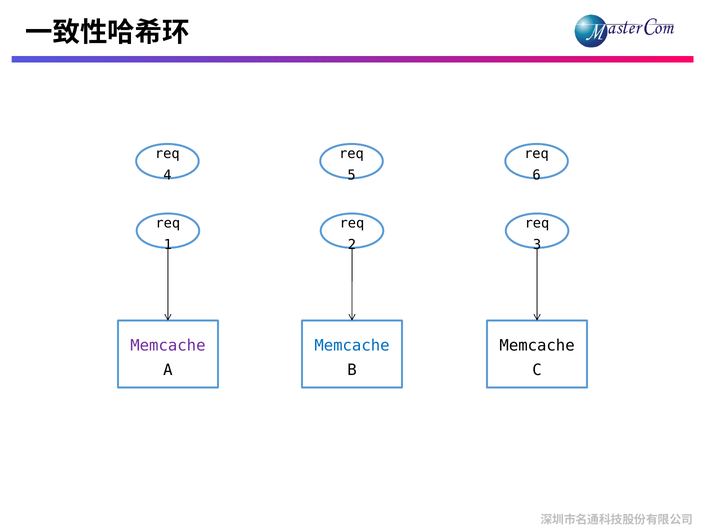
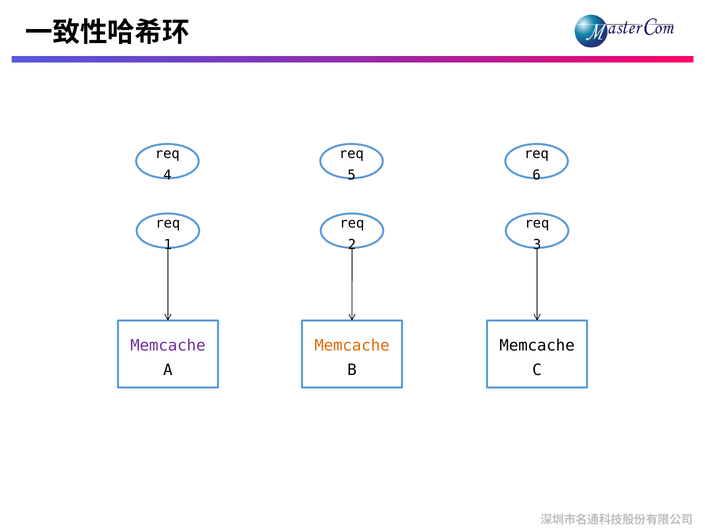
Memcache at (352, 346) colour: blue -> orange
